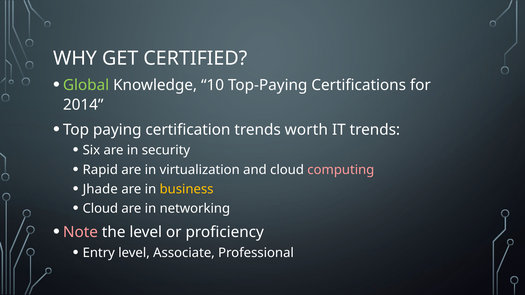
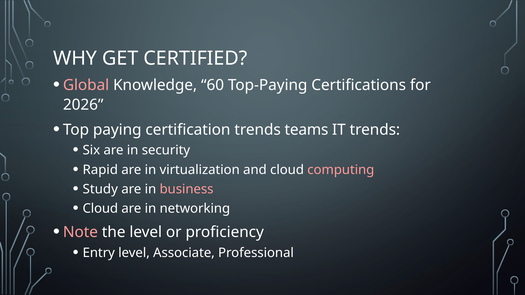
Global colour: light green -> pink
10: 10 -> 60
2014: 2014 -> 2026
worth: worth -> teams
Jhade: Jhade -> Study
business colour: yellow -> pink
